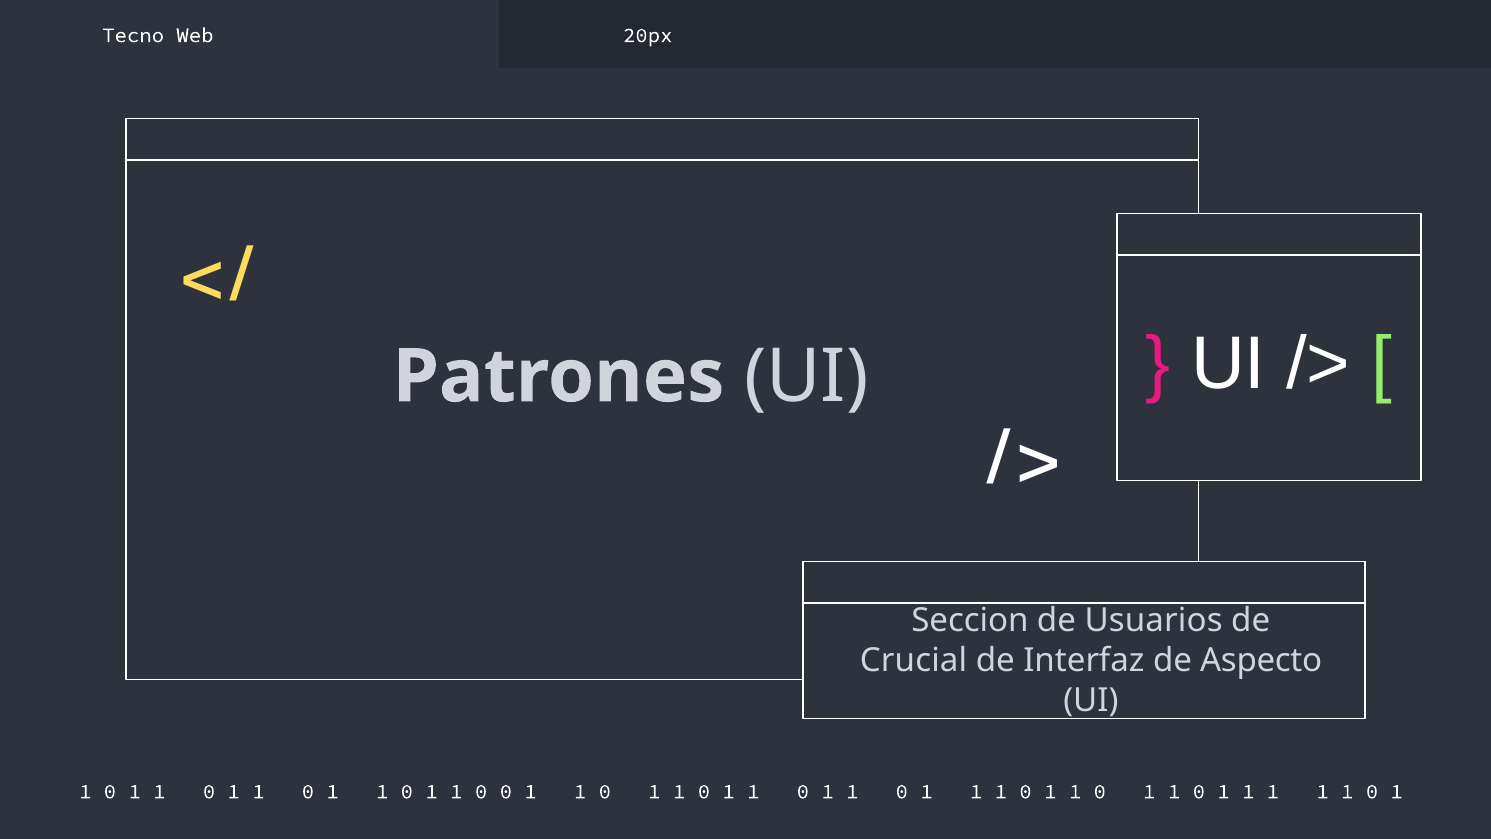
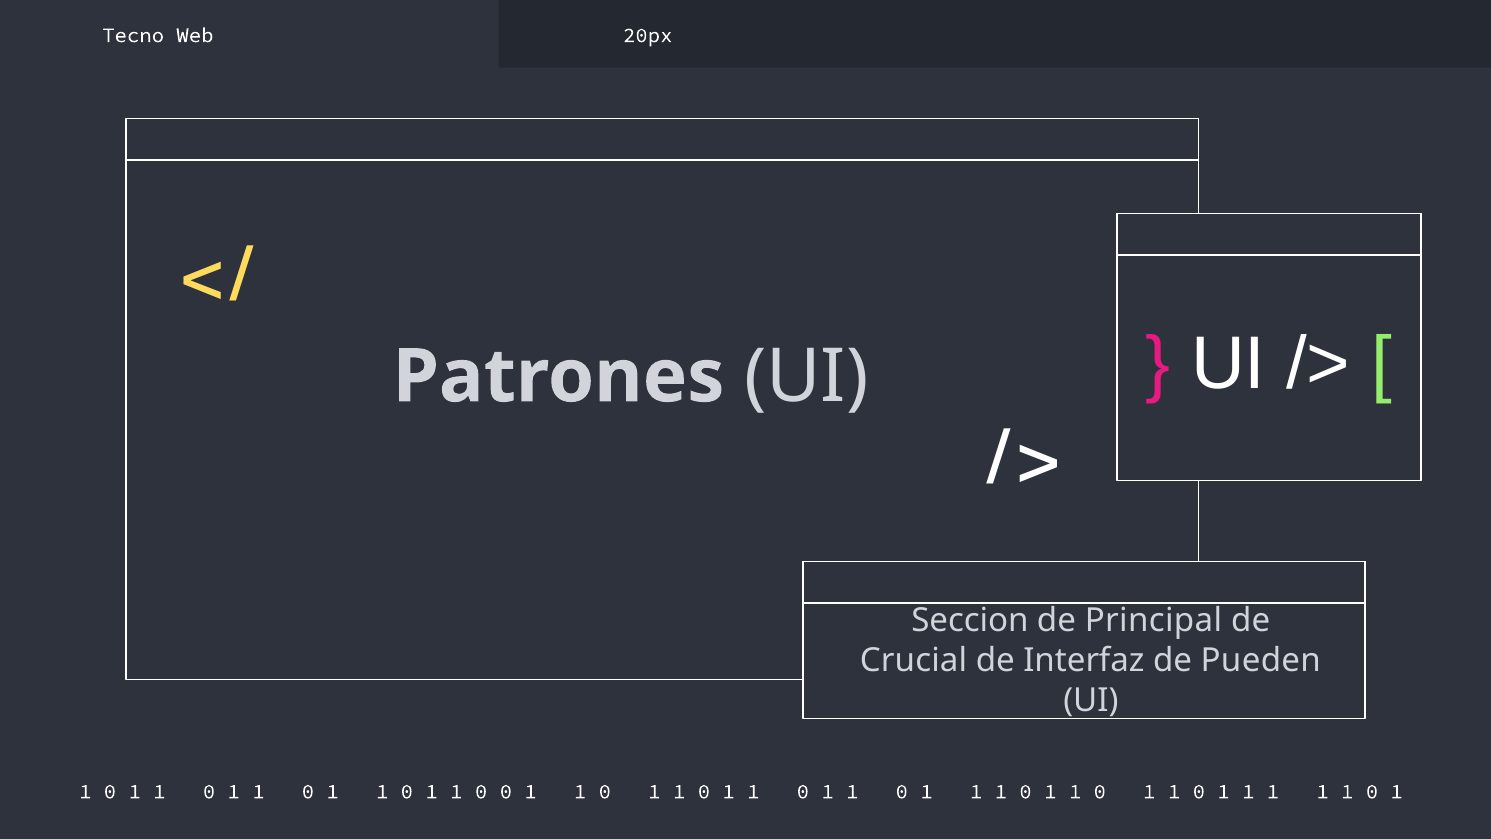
Usuarios: Usuarios -> Principal
Aspecto: Aspecto -> Pueden
